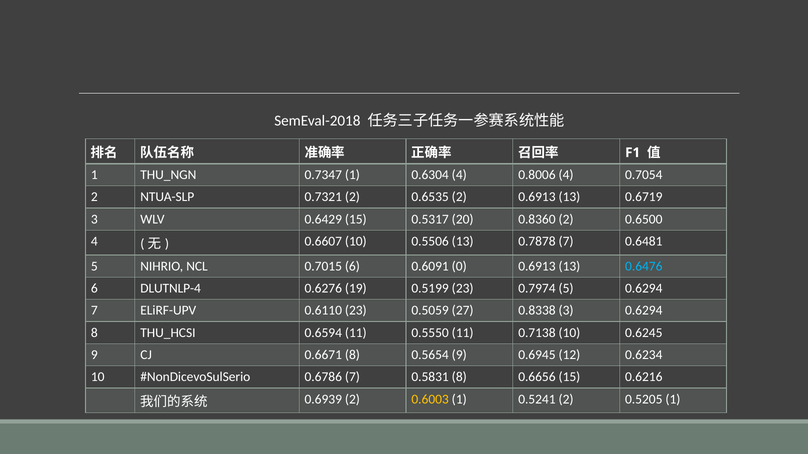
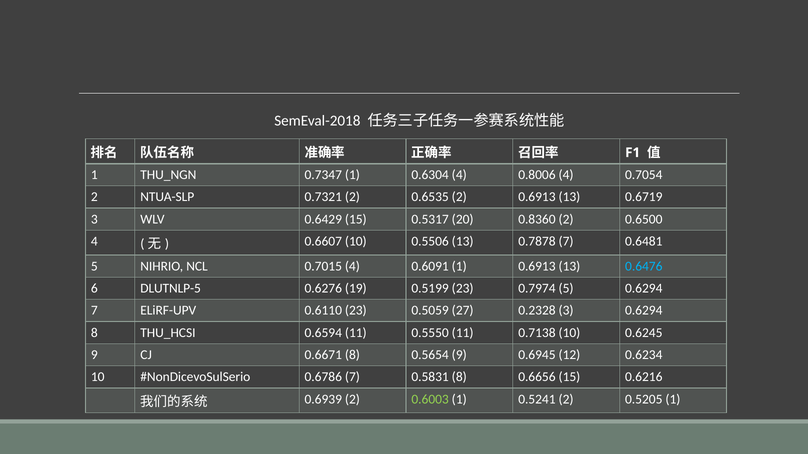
0.7015 6: 6 -> 4
0.6091 0: 0 -> 1
DLUTNLP-4: DLUTNLP-4 -> DLUTNLP-5
0.8338: 0.8338 -> 0.2328
0.6003 colour: yellow -> light green
